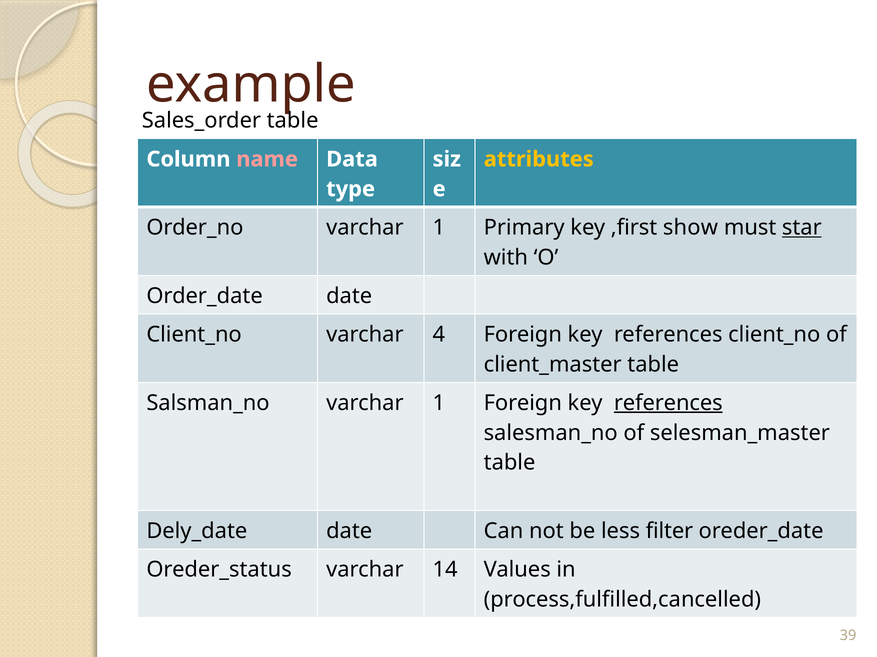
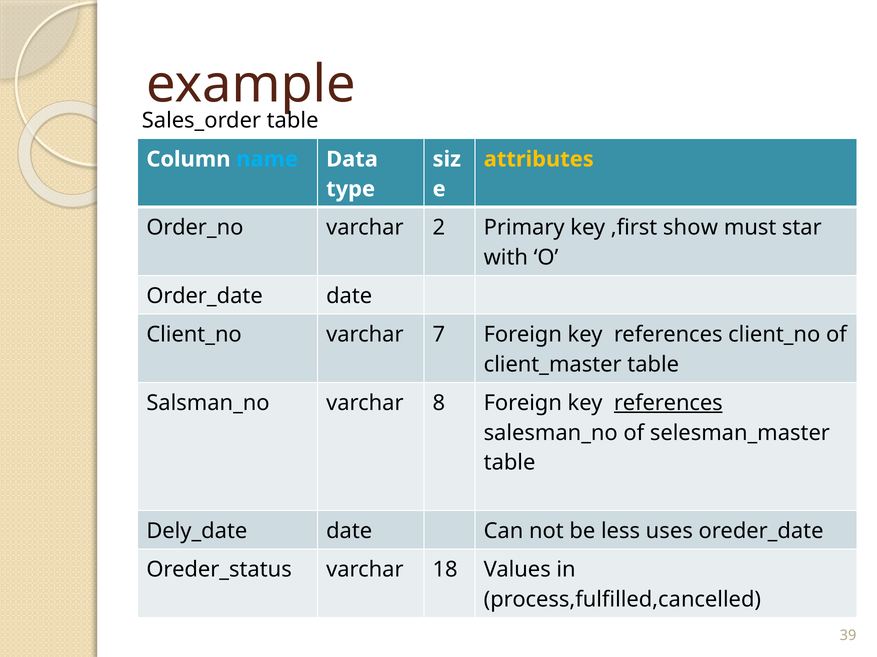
name colour: pink -> light blue
1 at (439, 228): 1 -> 2
star underline: present -> none
4: 4 -> 7
1 at (439, 403): 1 -> 8
filter: filter -> uses
14: 14 -> 18
